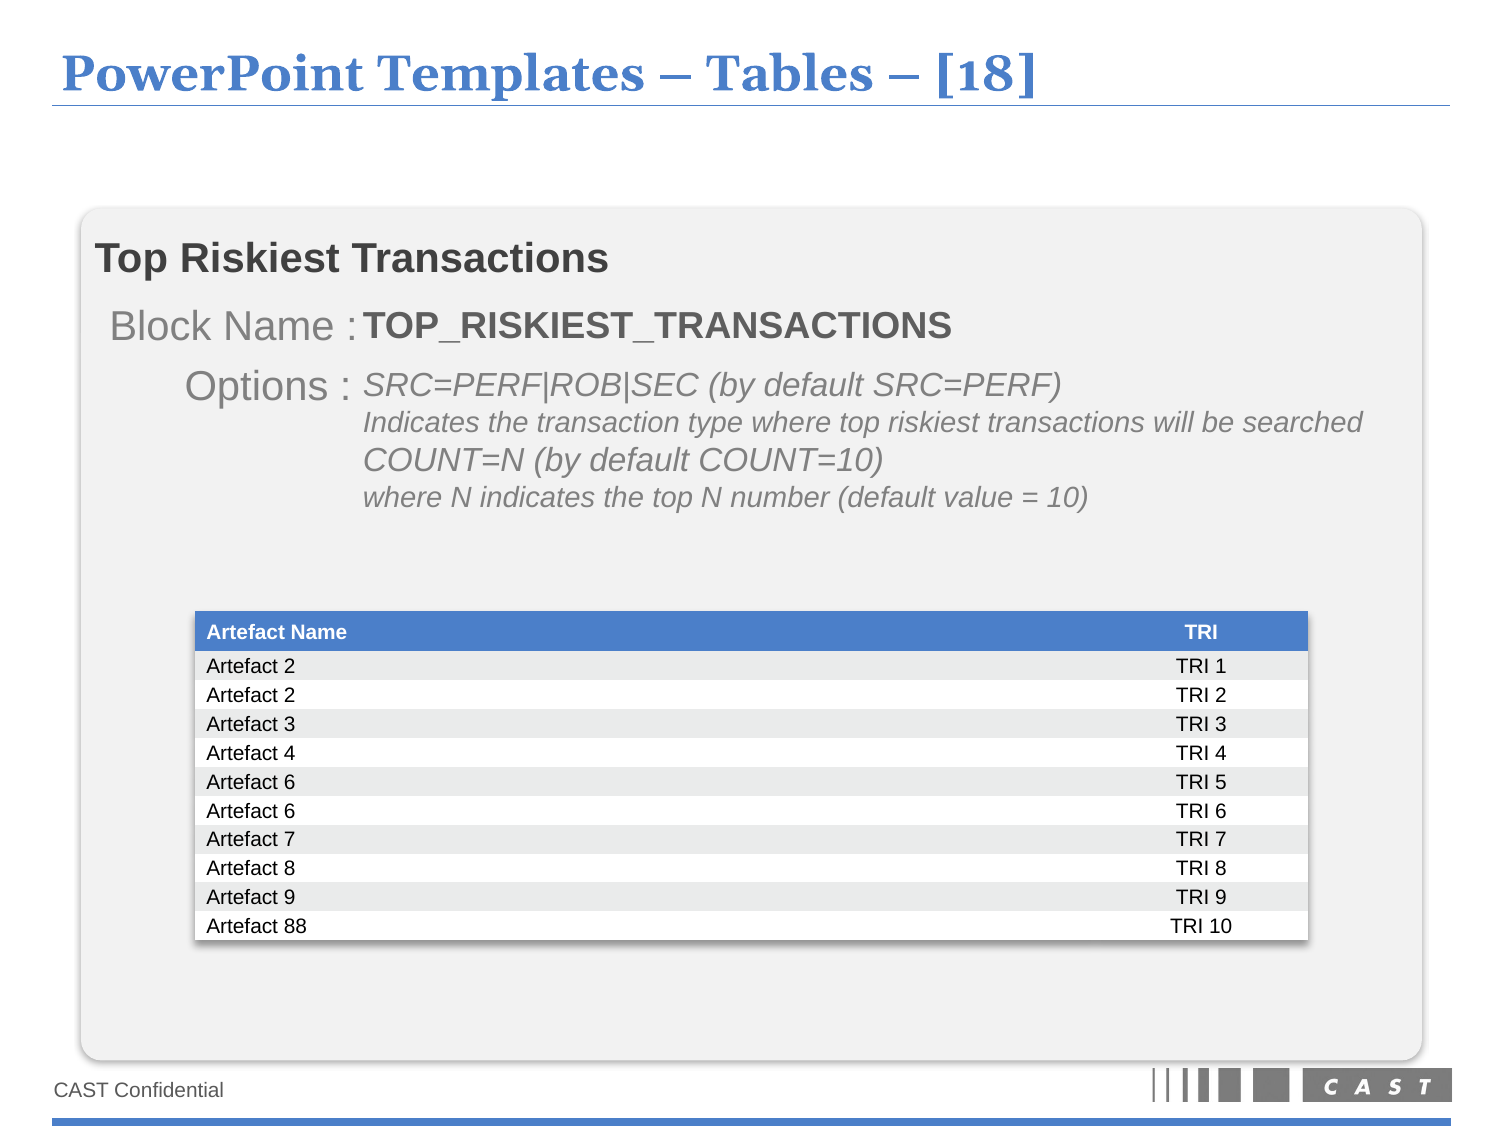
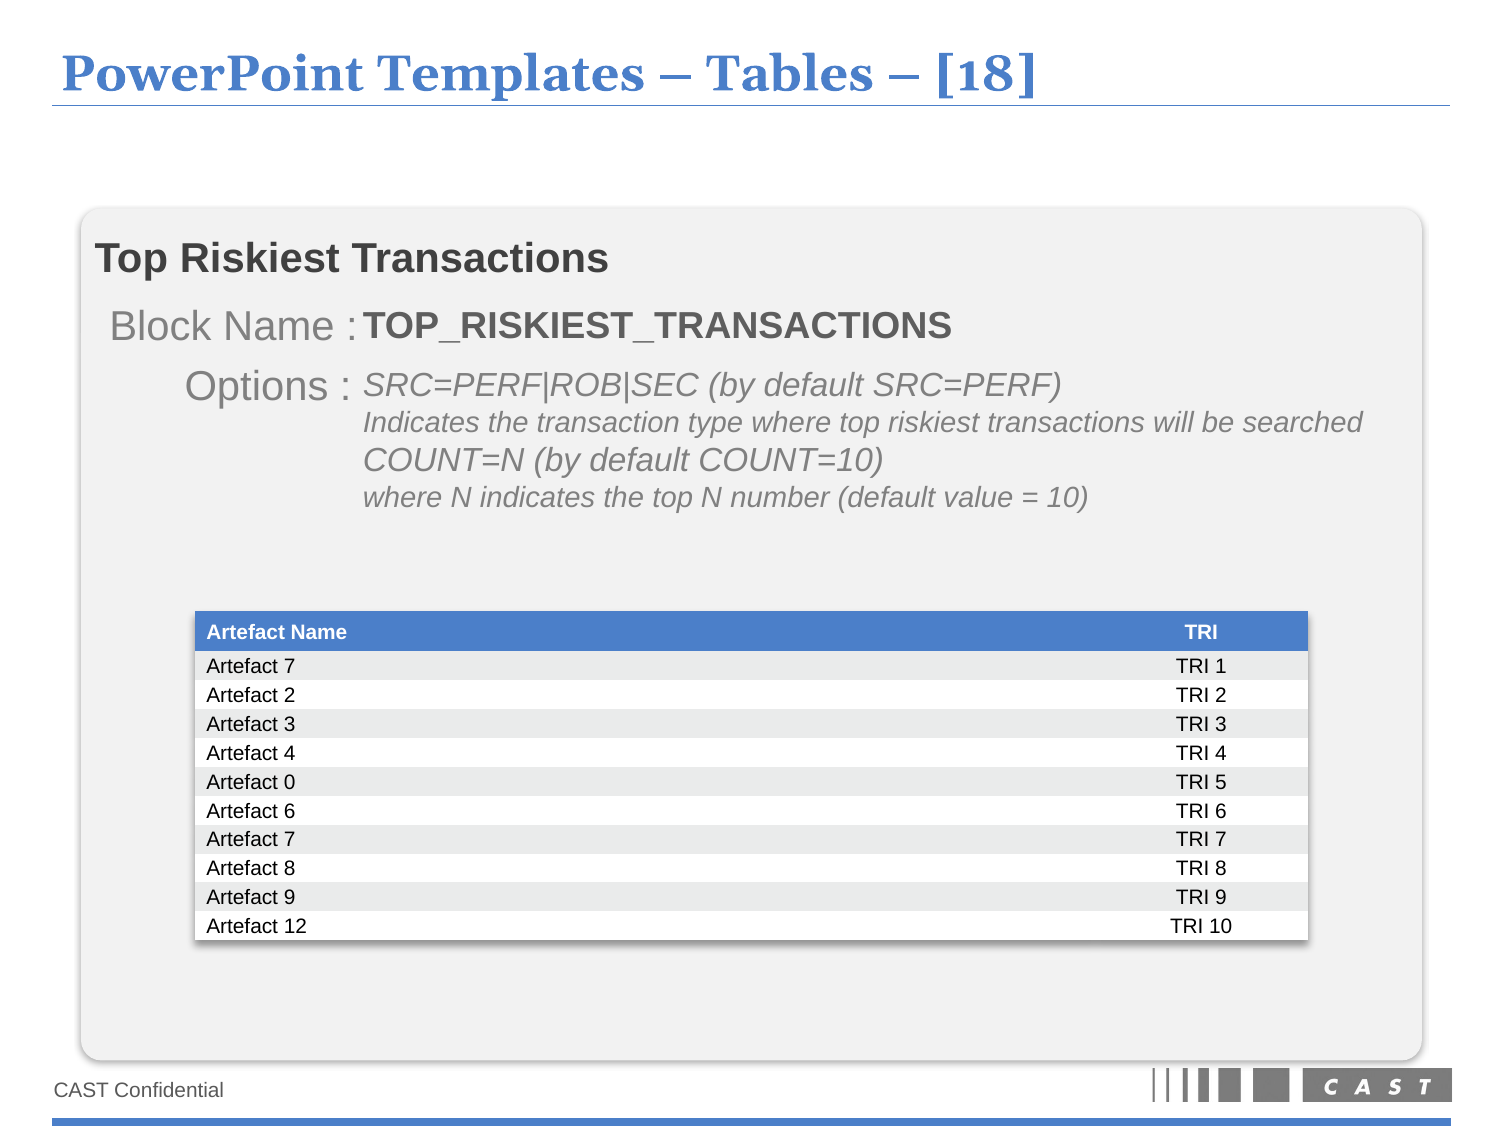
2 at (290, 667): 2 -> 7
6 at (290, 782): 6 -> 0
88: 88 -> 12
